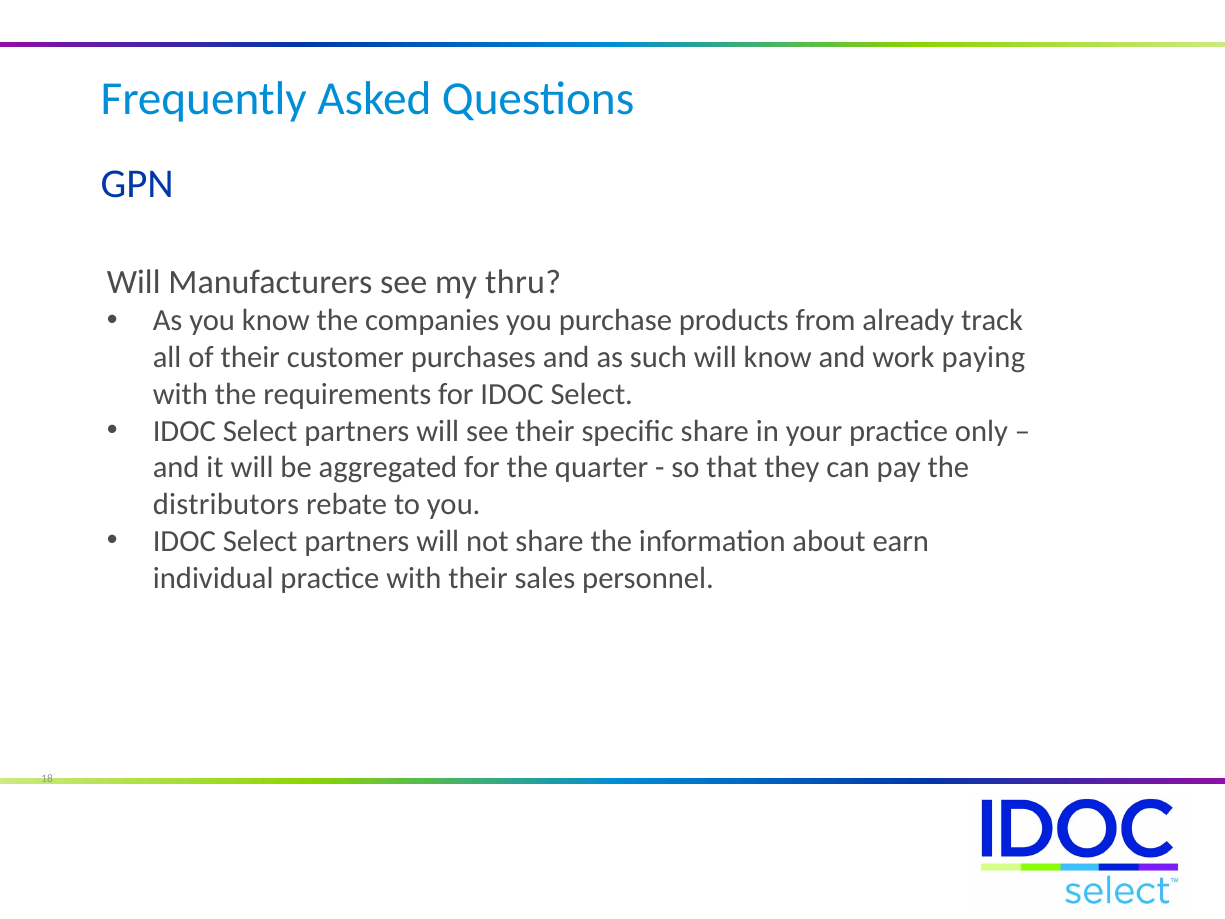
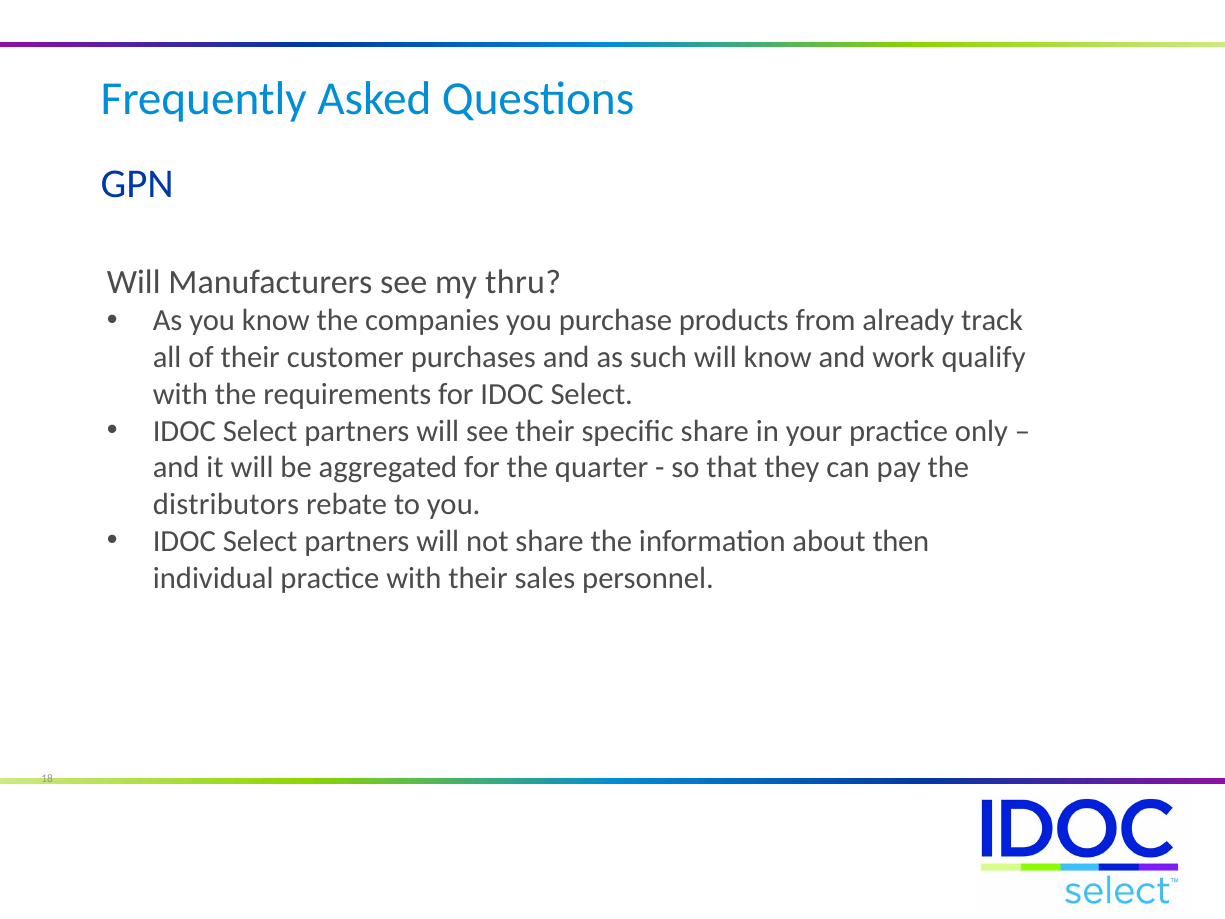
paying: paying -> qualify
earn: earn -> then
